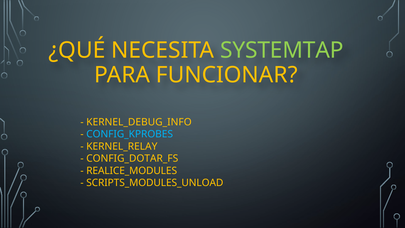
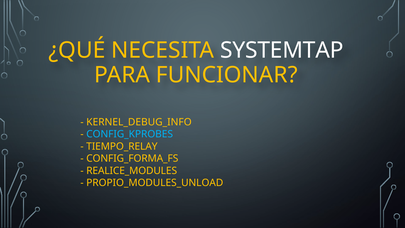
SYSTEMTAP colour: light green -> white
KERNEL_RELAY: KERNEL_RELAY -> TIEMPO_RELAY
CONFIG_DOTAR_FS: CONFIG_DOTAR_FS -> CONFIG_FORMA_FS
SCRIPTS_MODULES_UNLOAD: SCRIPTS_MODULES_UNLOAD -> PROPIO_MODULES_UNLOAD
